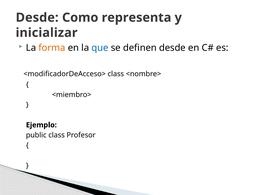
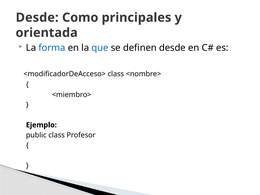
representa: representa -> principales
inicializar: inicializar -> orientada
forma colour: orange -> blue
